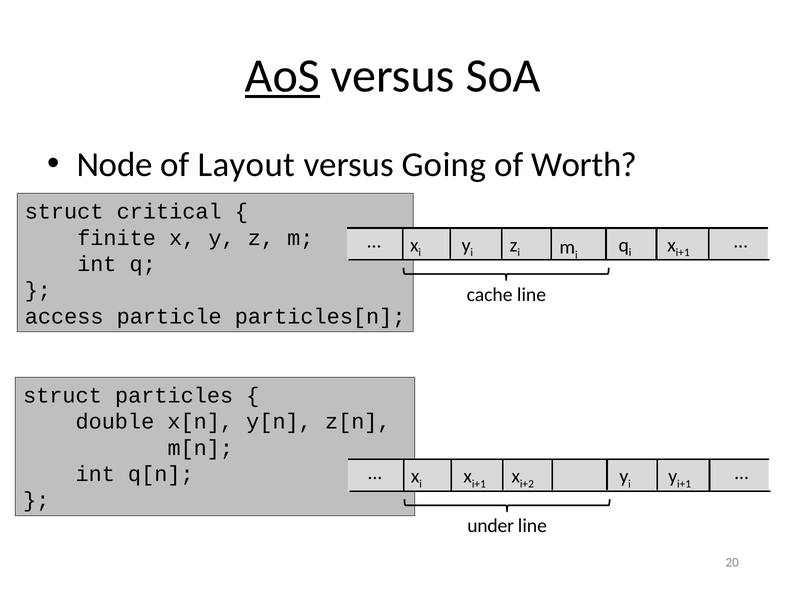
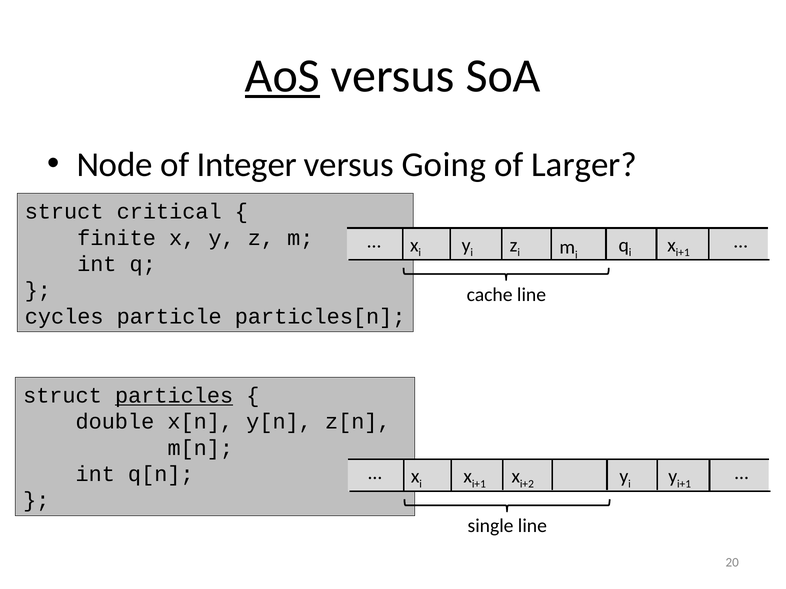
Layout: Layout -> Integer
Worth: Worth -> Larger
access: access -> cycles
particles underline: none -> present
under: under -> single
